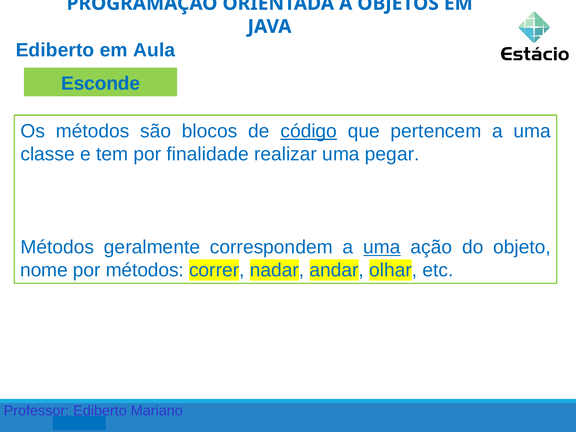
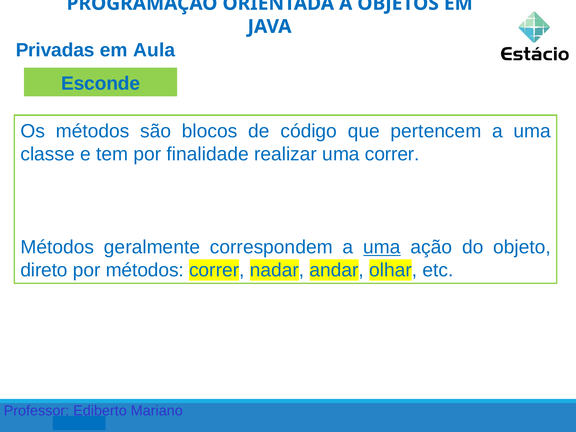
Ediberto at (55, 50): Ediberto -> Privadas
código underline: present -> none
uma pegar: pegar -> correr
nome: nome -> direto
